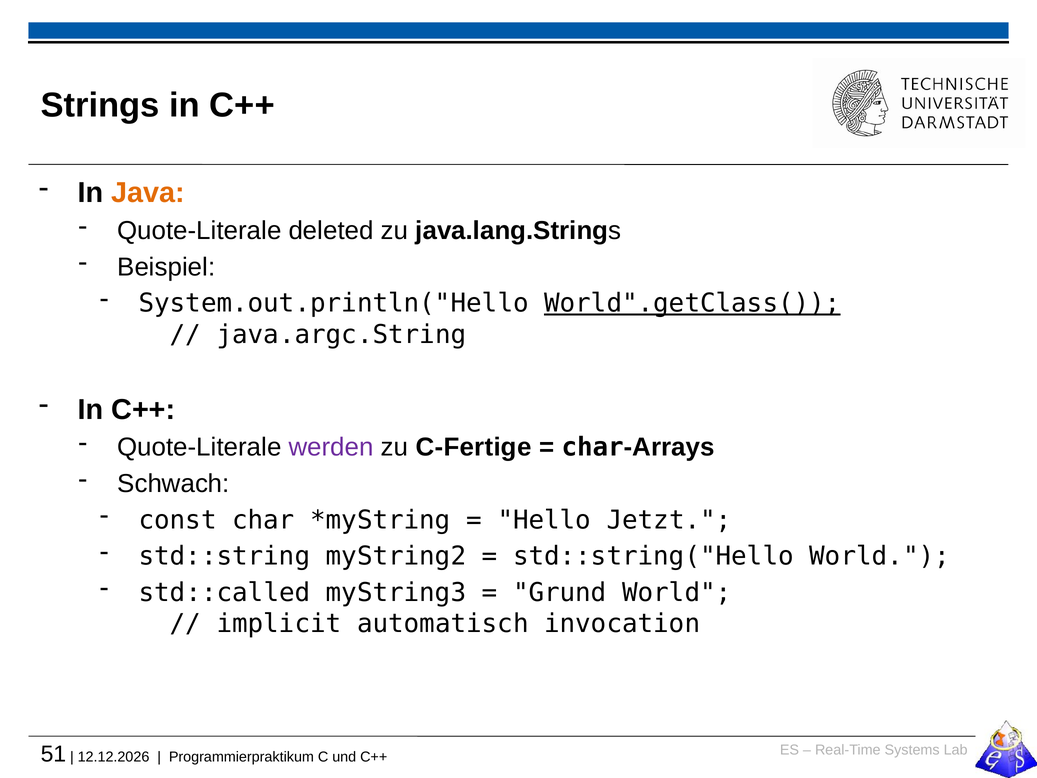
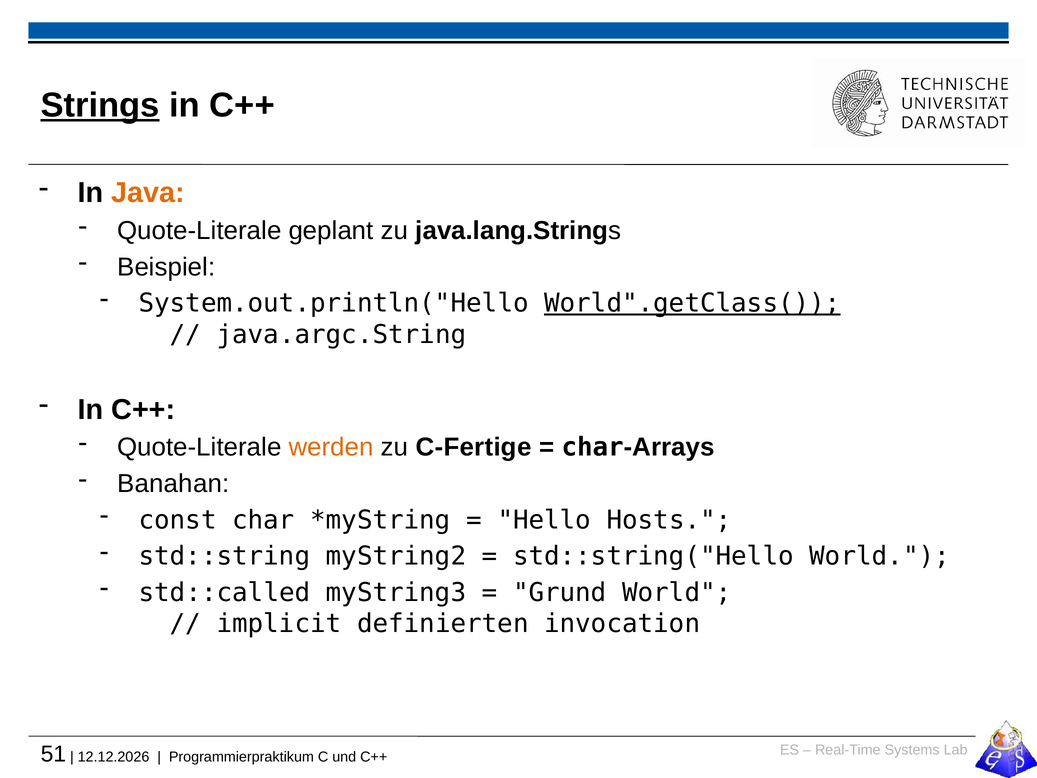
Strings underline: none -> present
deleted: deleted -> geplant
werden colour: purple -> orange
Schwach: Schwach -> Banahan
Jetzt: Jetzt -> Hosts
automatisch: automatisch -> definierten
